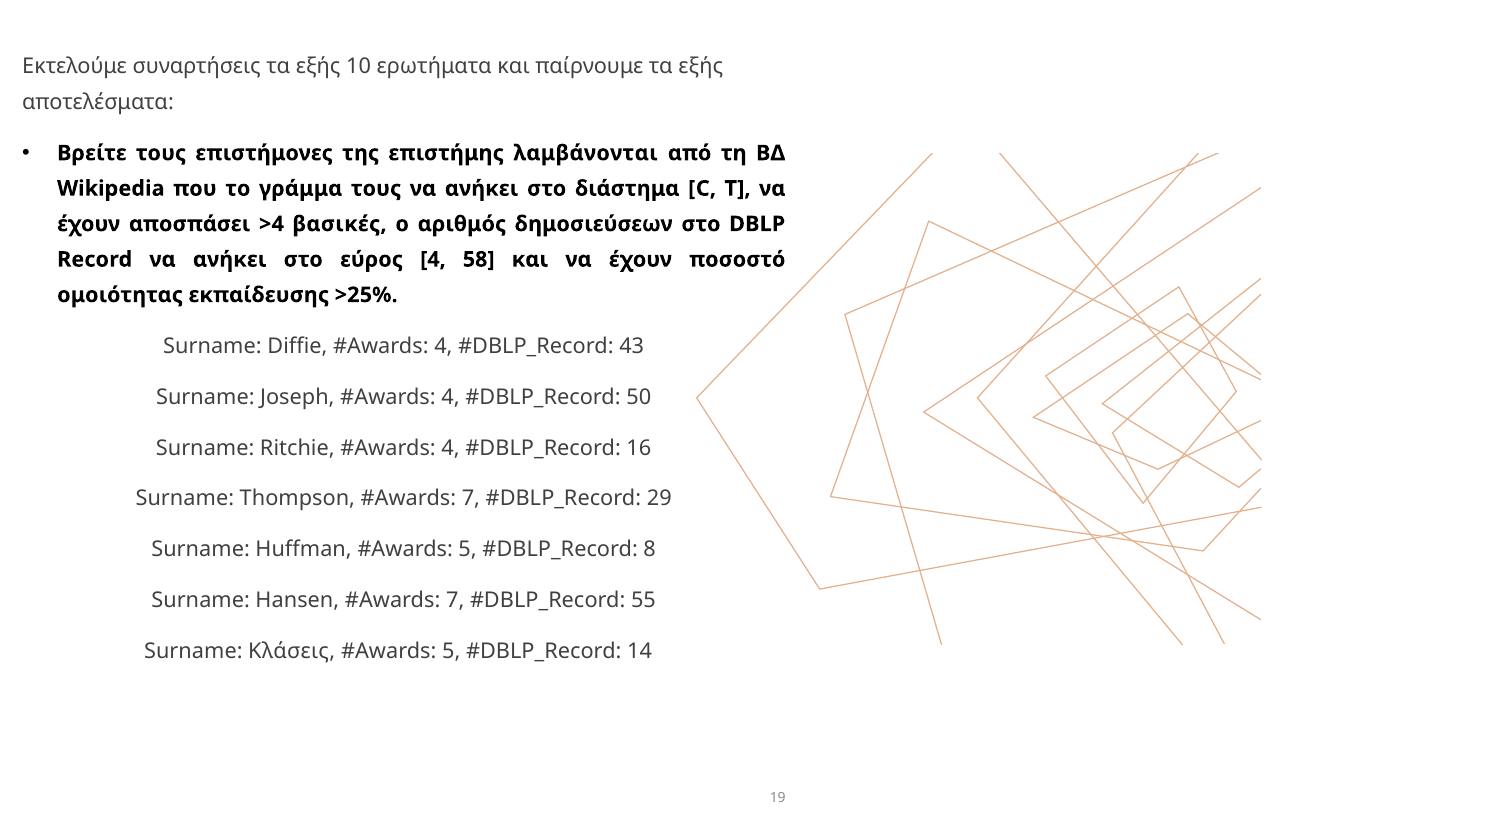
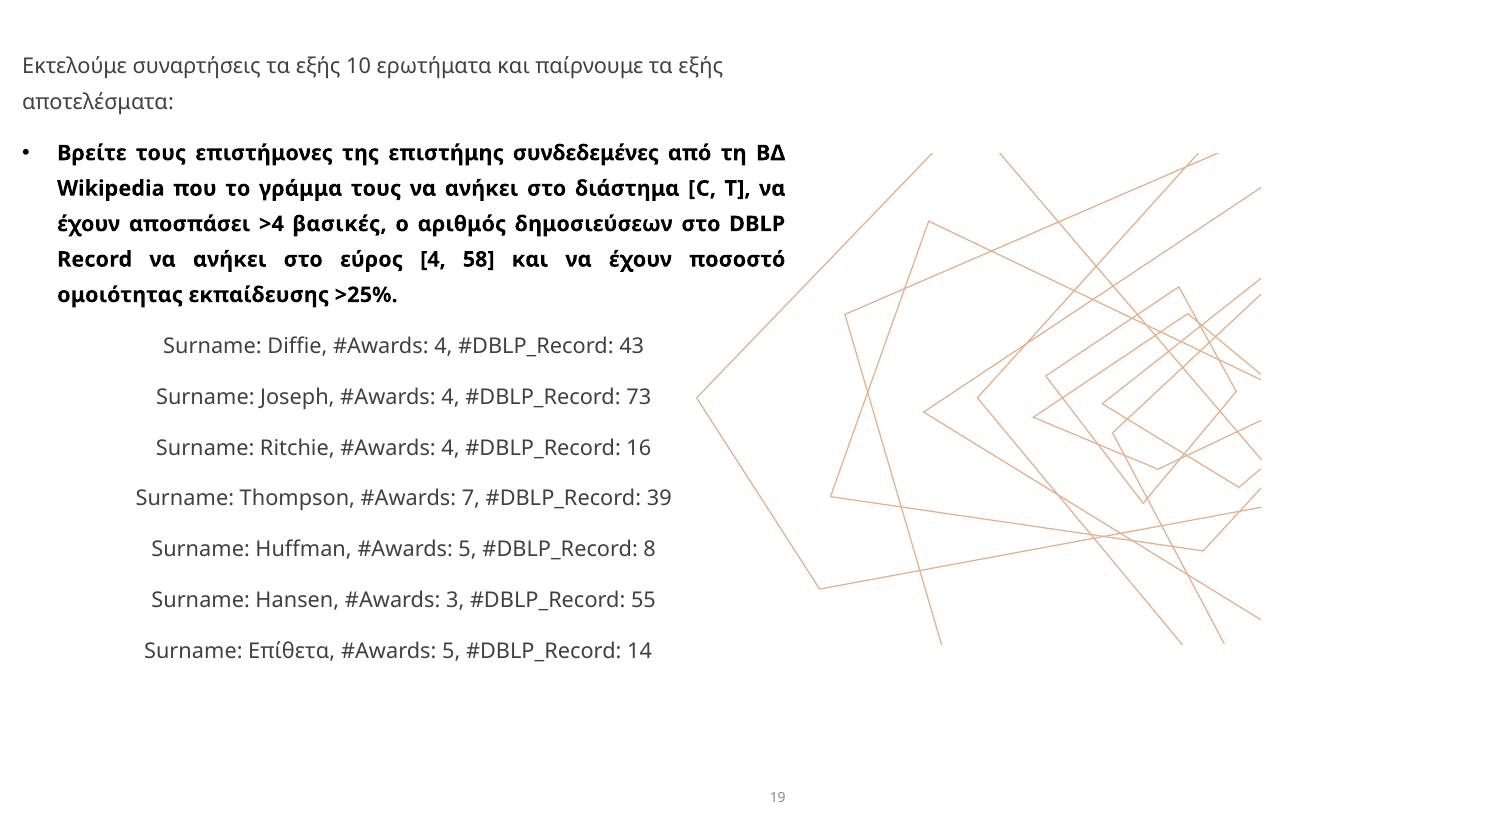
λαμβάνονται: λαμβάνονται -> συνδεδεμένες
50: 50 -> 73
29: 29 -> 39
7 at (455, 601): 7 -> 3
Κλάσεις: Κλάσεις -> Επίθετα
